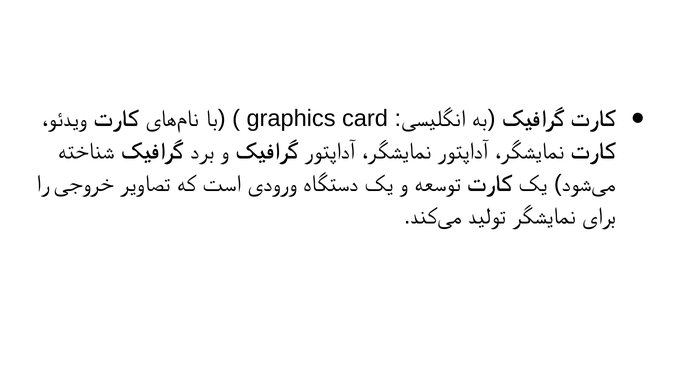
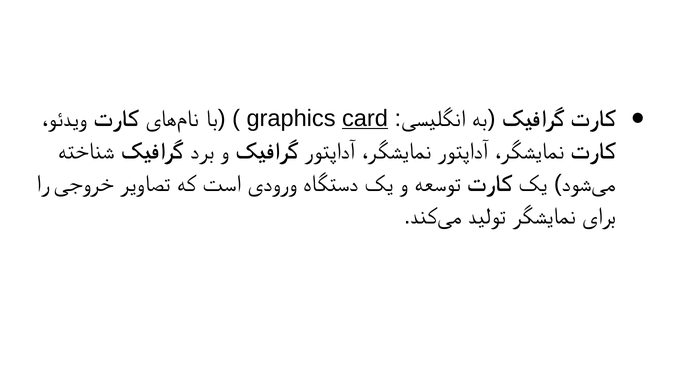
card underline: none -> present
